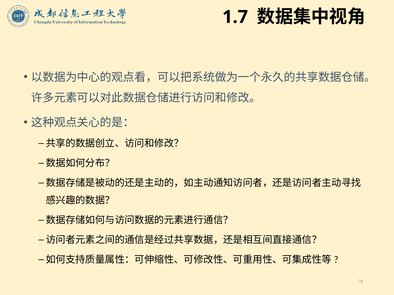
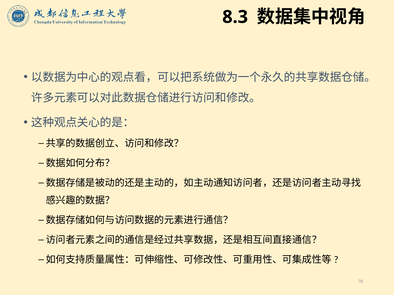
1.7: 1.7 -> 8.3
